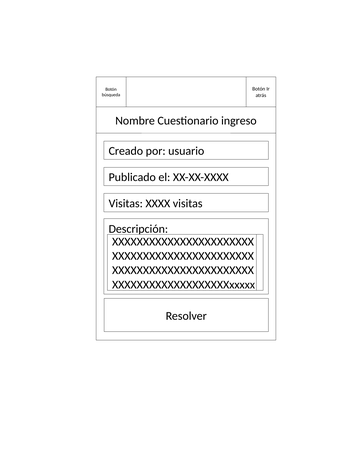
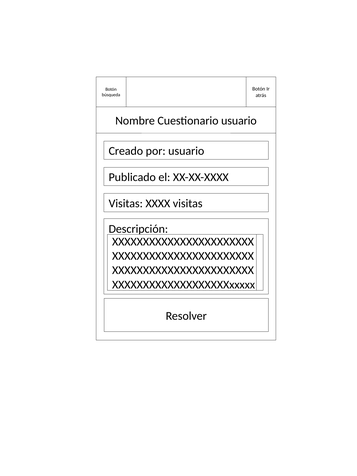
Cuestionario ingreso: ingreso -> usuario
